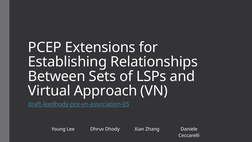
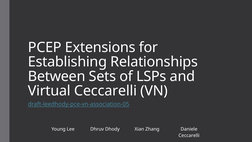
Virtual Approach: Approach -> Ceccarelli
